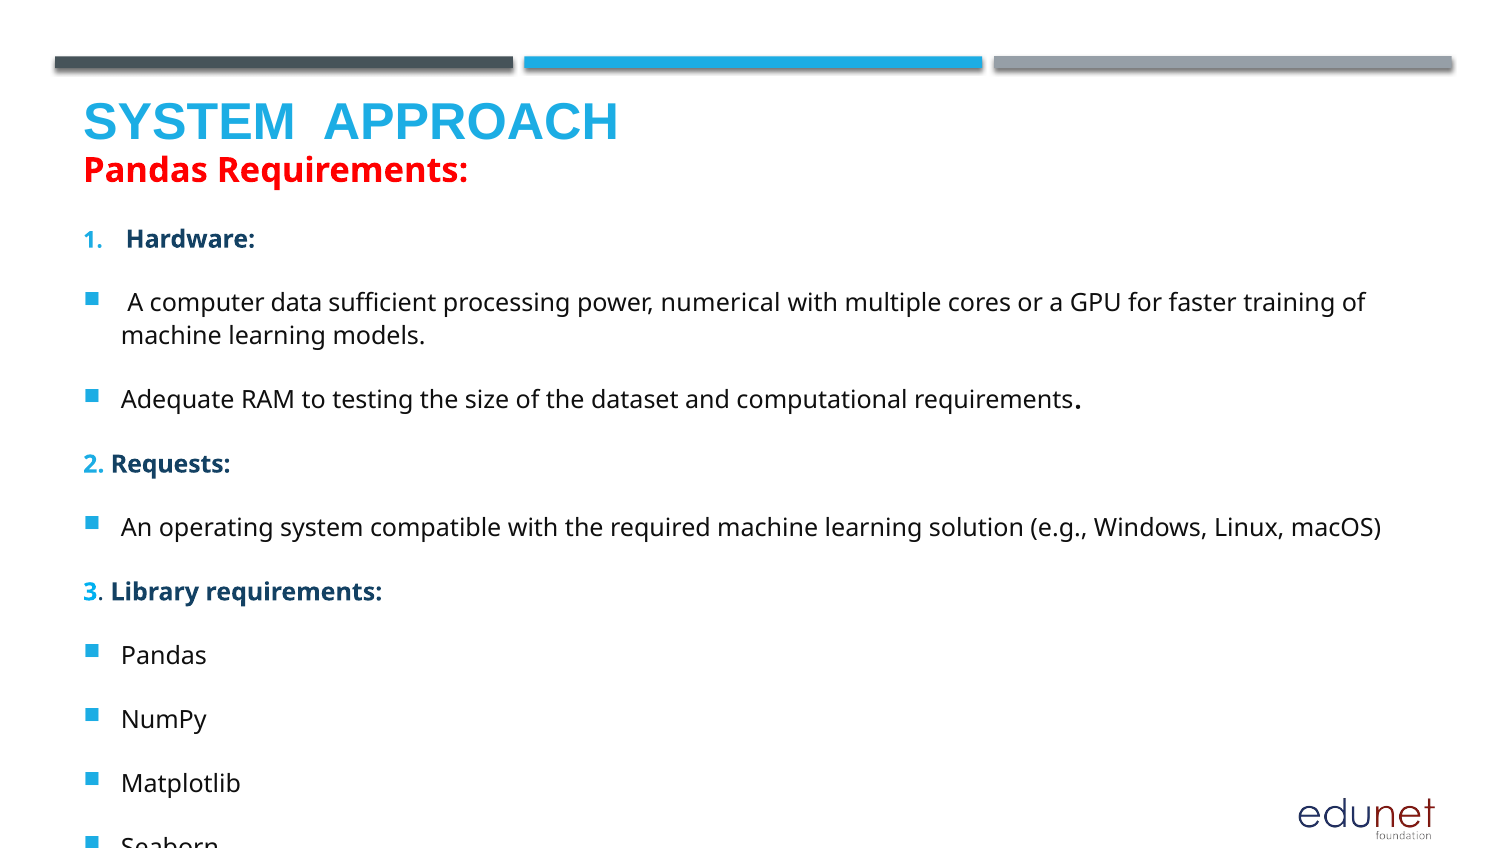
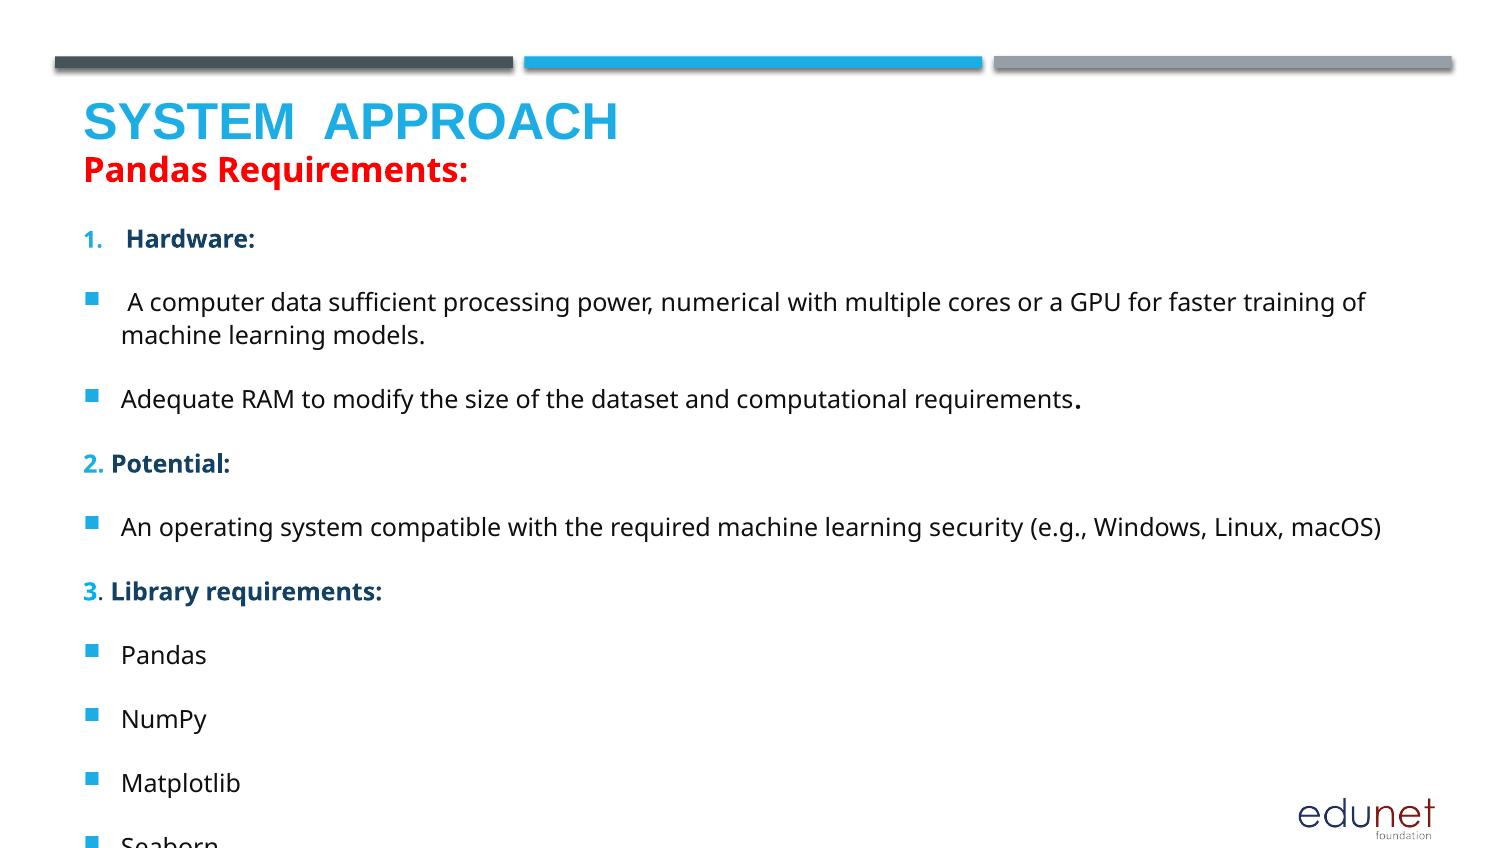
testing: testing -> modify
Requests: Requests -> Potential
solution: solution -> security
